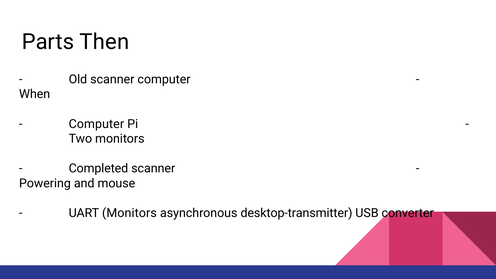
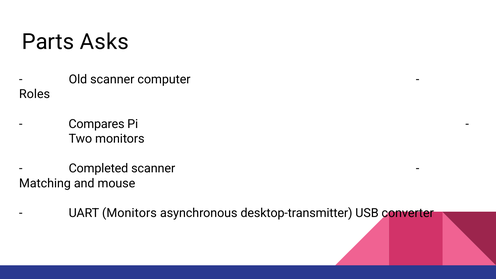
Then: Then -> Asks
When: When -> Roles
Computer at (96, 124): Computer -> Compares
Powering: Powering -> Matching
